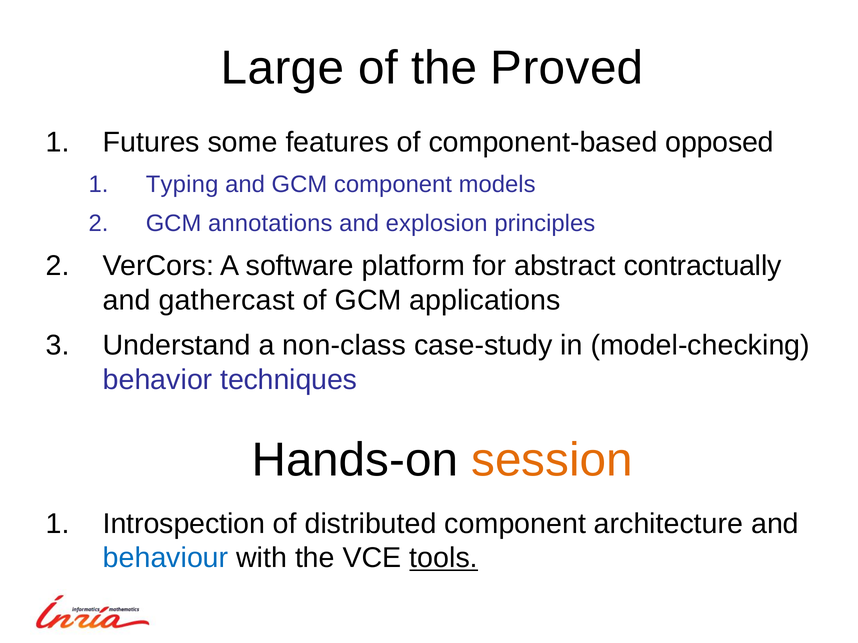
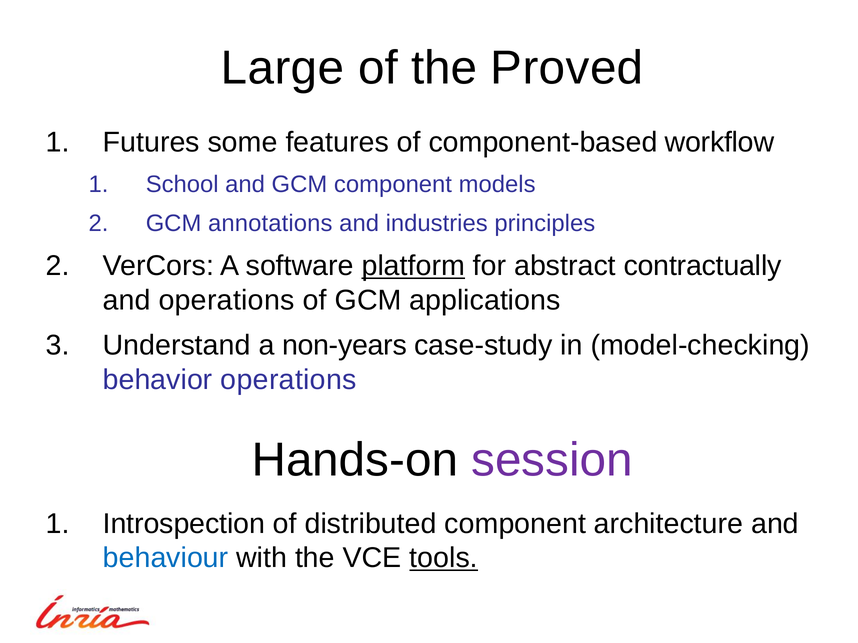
opposed: opposed -> workflow
Typing: Typing -> School
explosion: explosion -> industries
platform underline: none -> present
and gathercast: gathercast -> operations
non-class: non-class -> non-years
behavior techniques: techniques -> operations
session colour: orange -> purple
